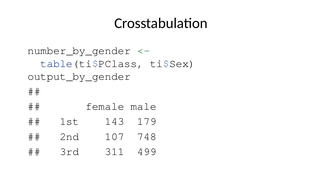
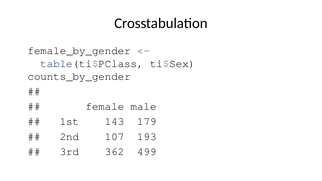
number_by_gender: number_by_gender -> female_by_gender
output_by_gender: output_by_gender -> counts_by_gender
748: 748 -> 193
311: 311 -> 362
